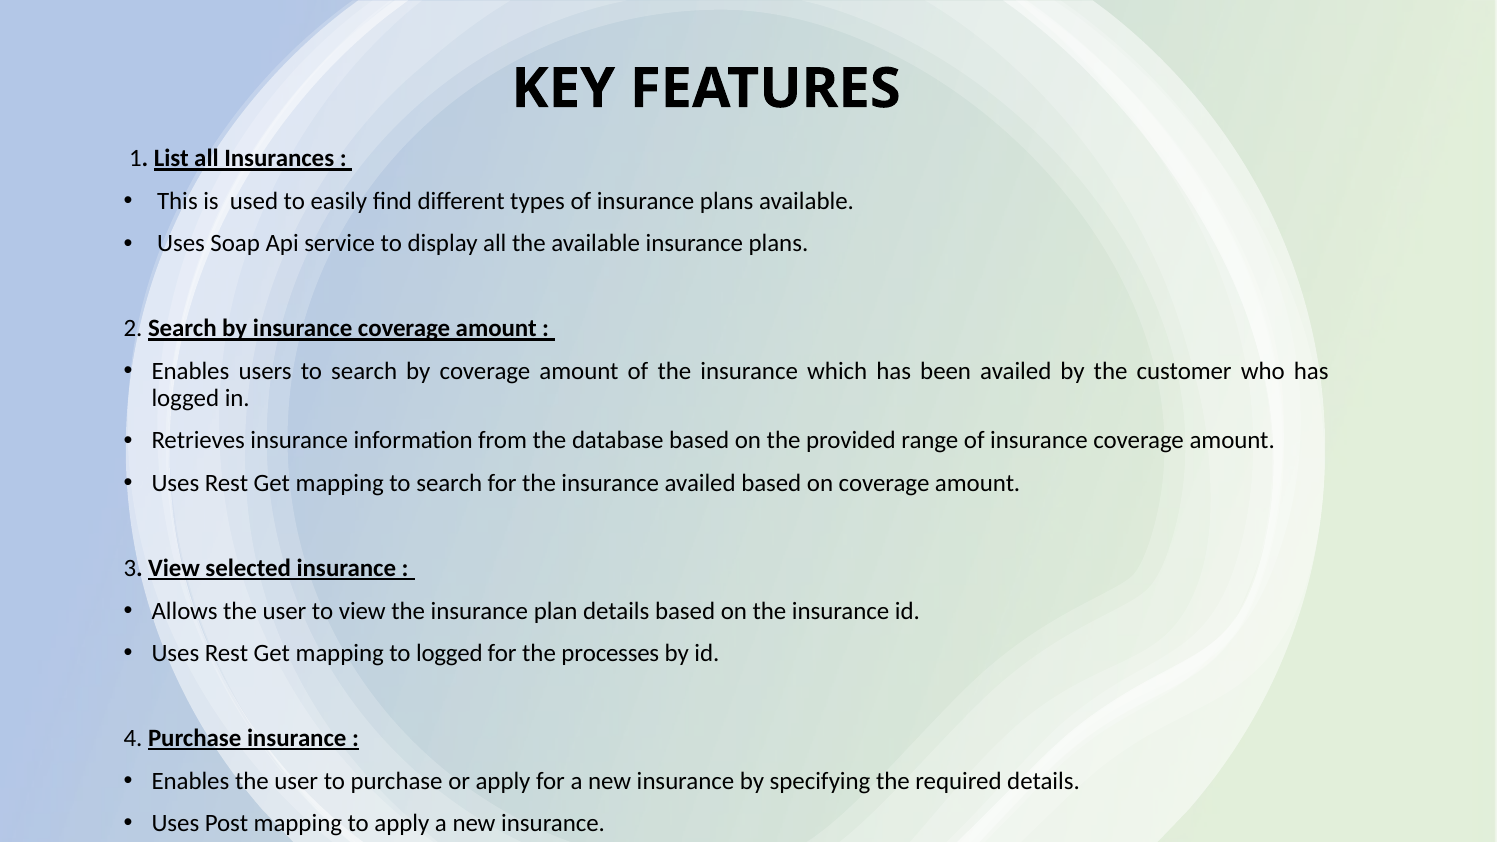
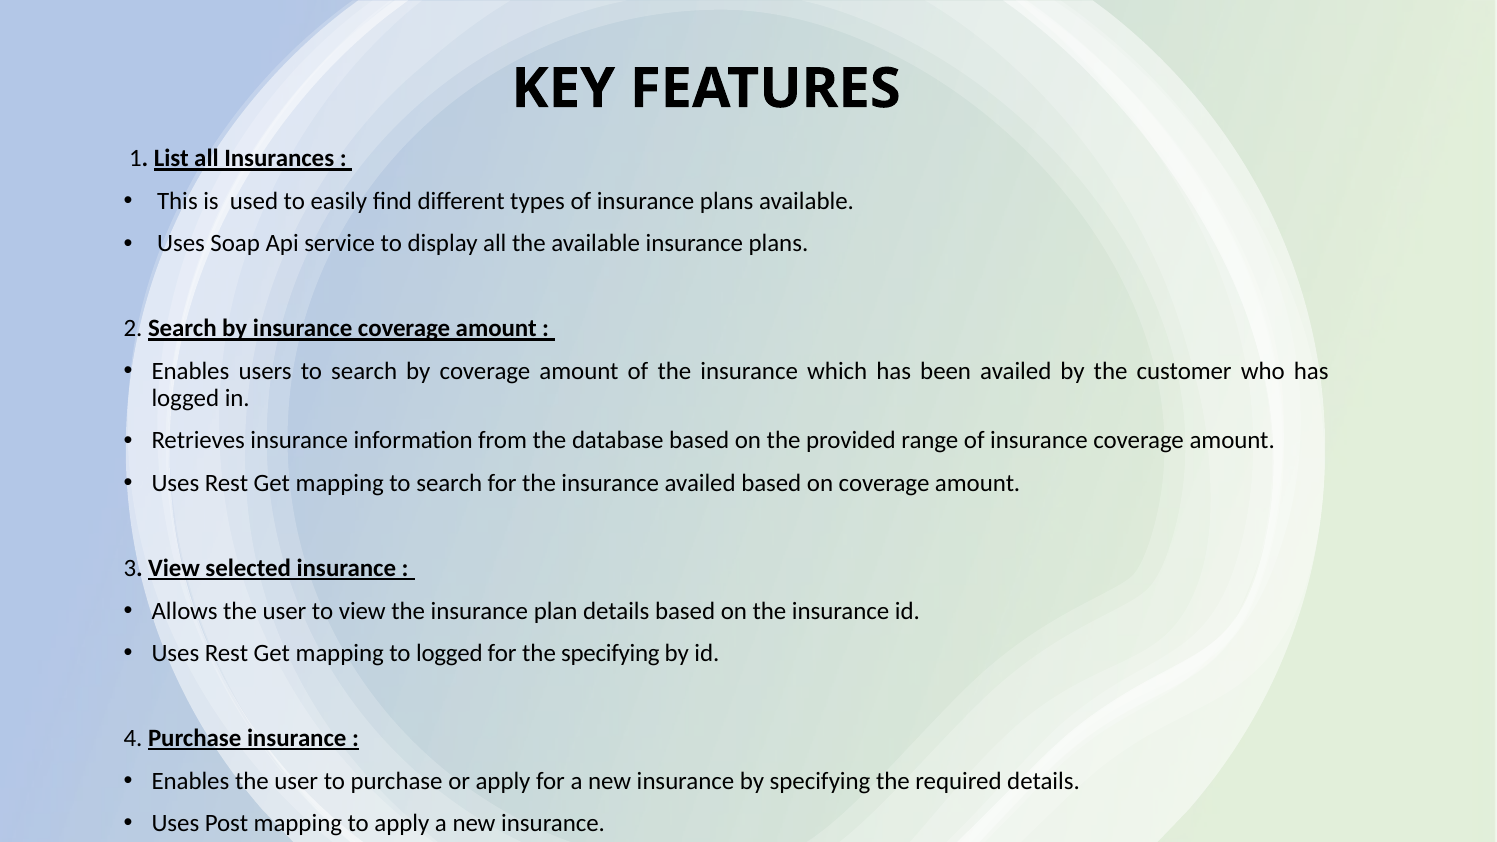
the processes: processes -> specifying
